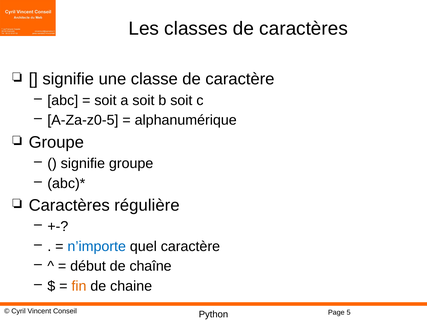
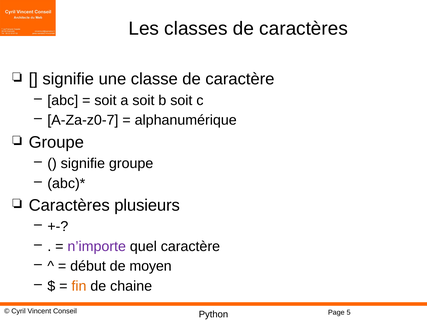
A-Za-z0-5: A-Za-z0-5 -> A-Za-z0-7
régulière: régulière -> plusieurs
n’importe colour: blue -> purple
chaîne: chaîne -> moyen
